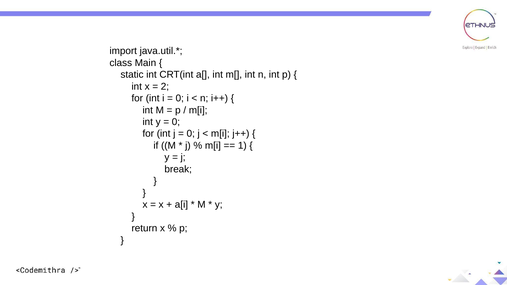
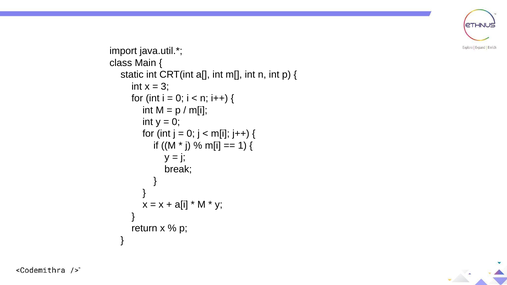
2: 2 -> 3
